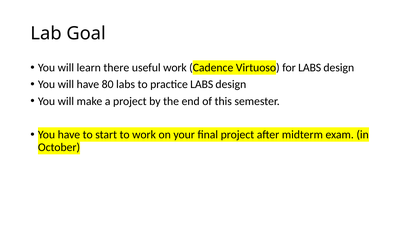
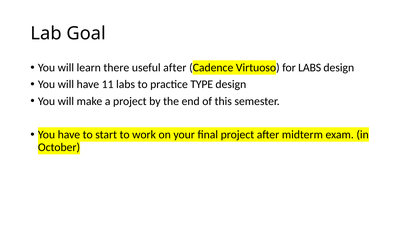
useful work: work -> after
80: 80 -> 11
practice LABS: LABS -> TYPE
